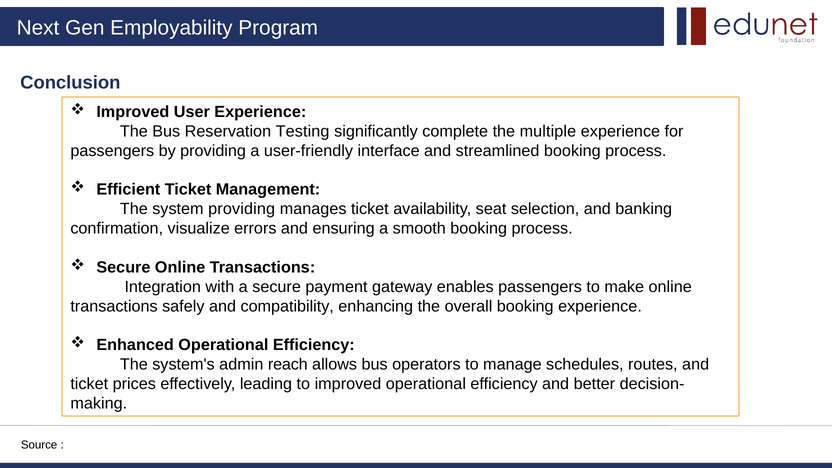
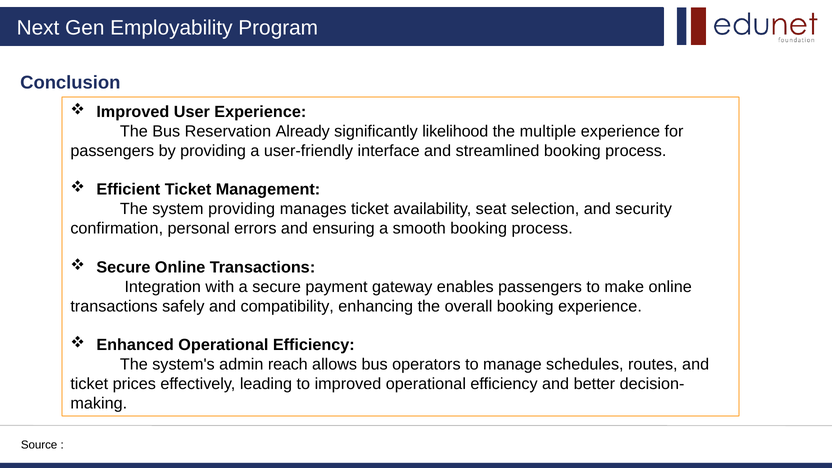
Testing: Testing -> Already
complete: complete -> likelihood
banking: banking -> security
visualize: visualize -> personal
